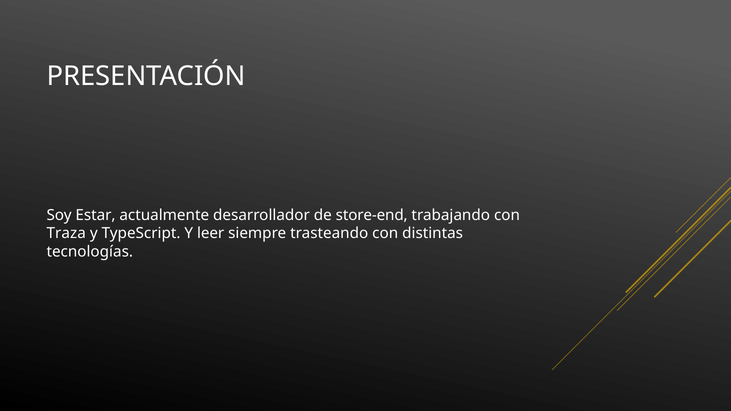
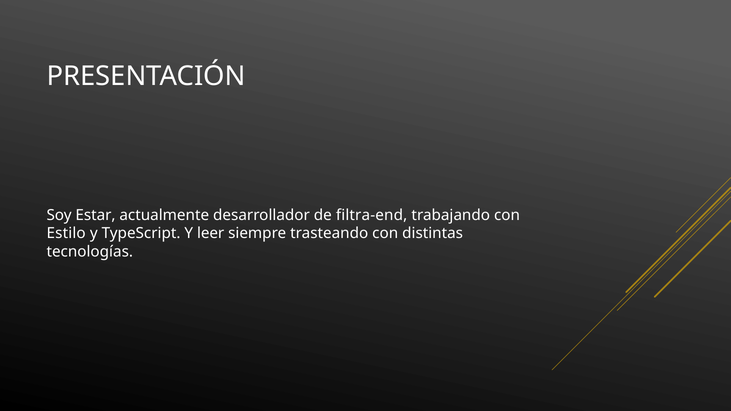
store-end: store-end -> filtra-end
Traza: Traza -> Estilo
